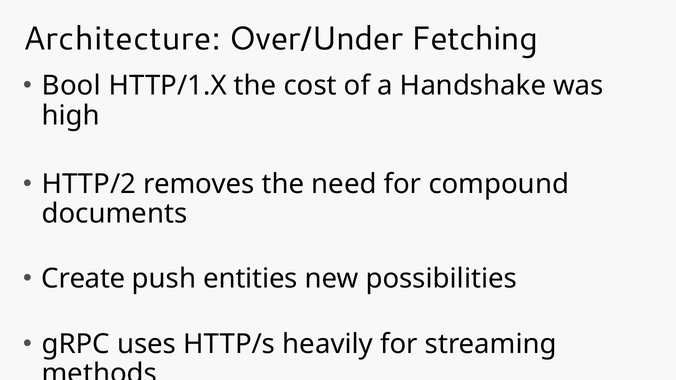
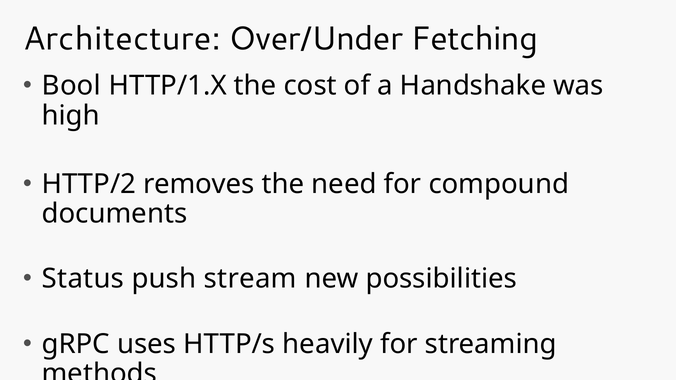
Create: Create -> Status
entities: entities -> stream
